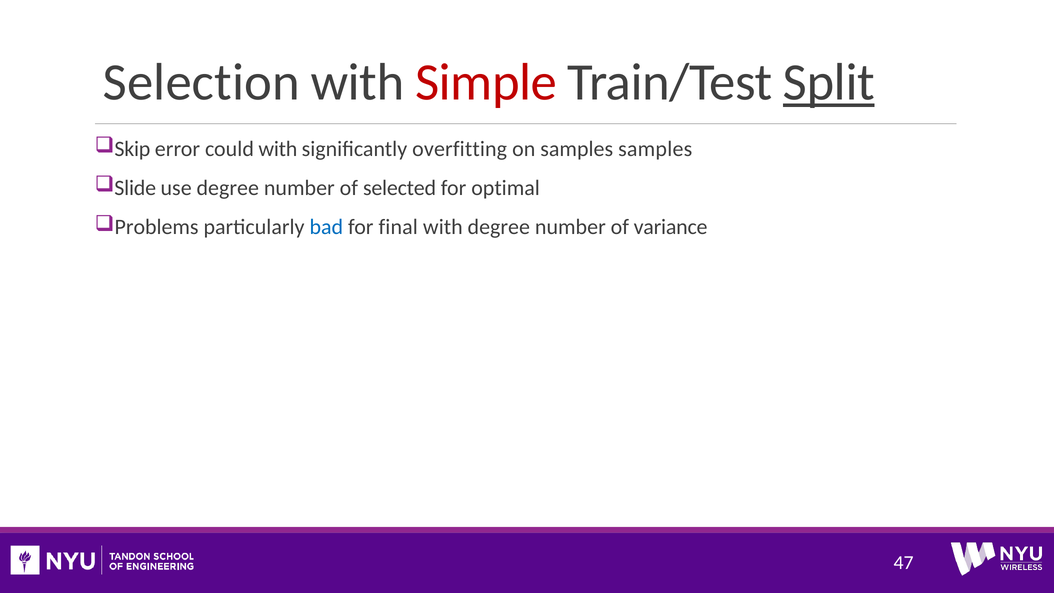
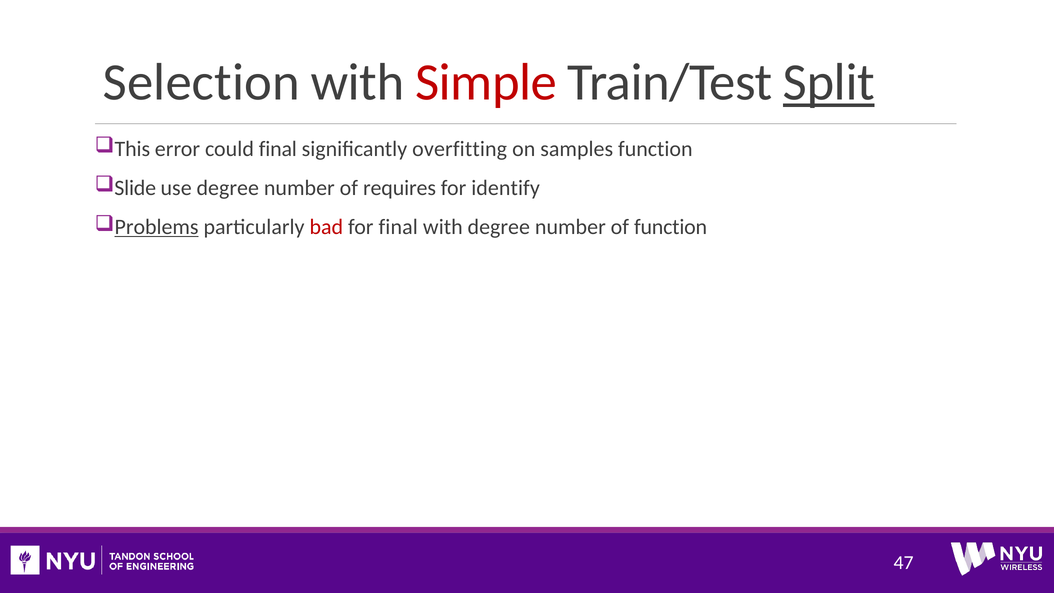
Skip: Skip -> This
could with: with -> final
samples samples: samples -> function
selected: selected -> requires
optimal: optimal -> identify
Problems underline: none -> present
bad colour: blue -> red
of variance: variance -> function
